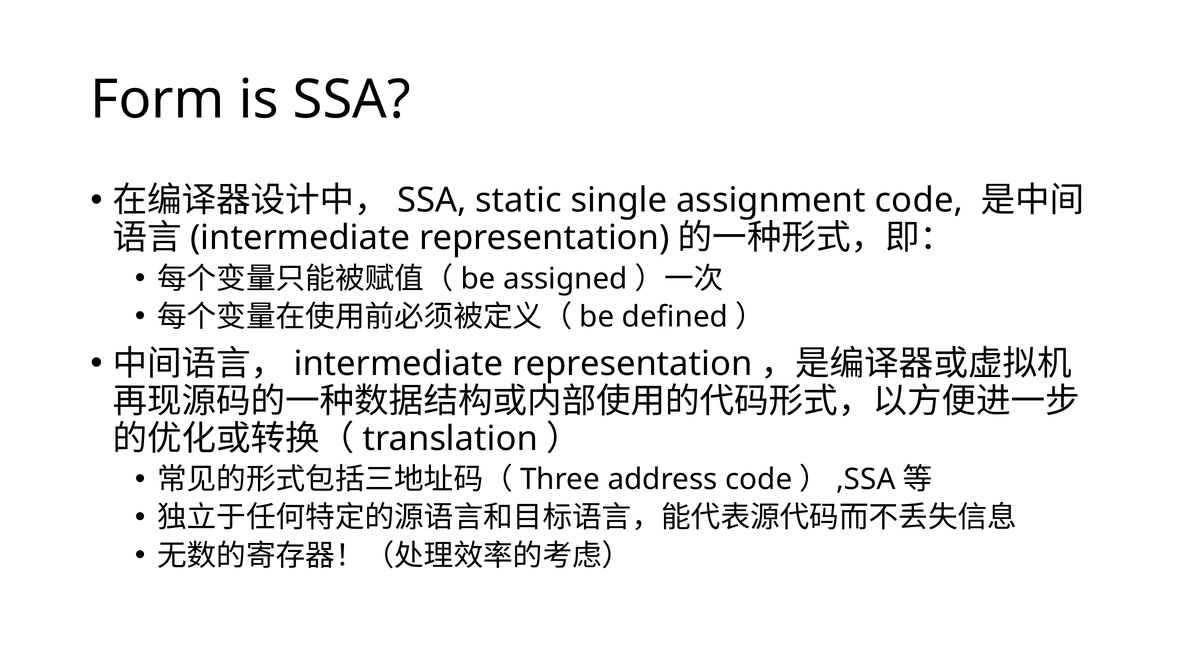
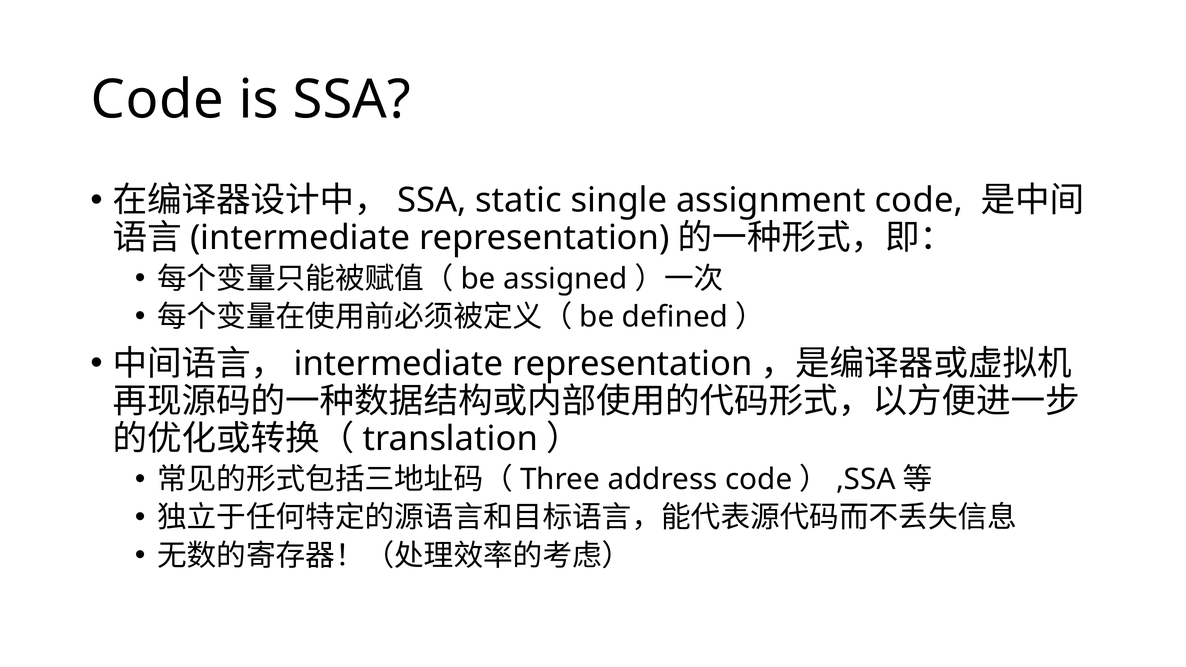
Form at (158, 100): Form -> Code
